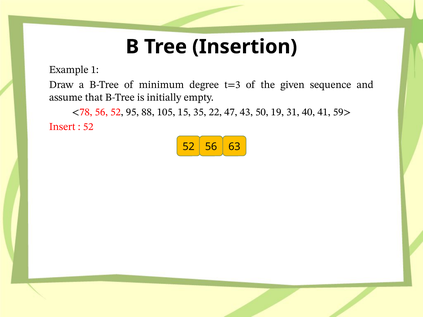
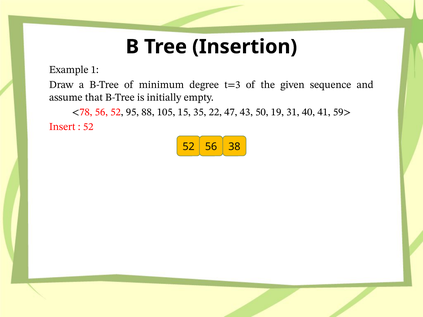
63: 63 -> 38
